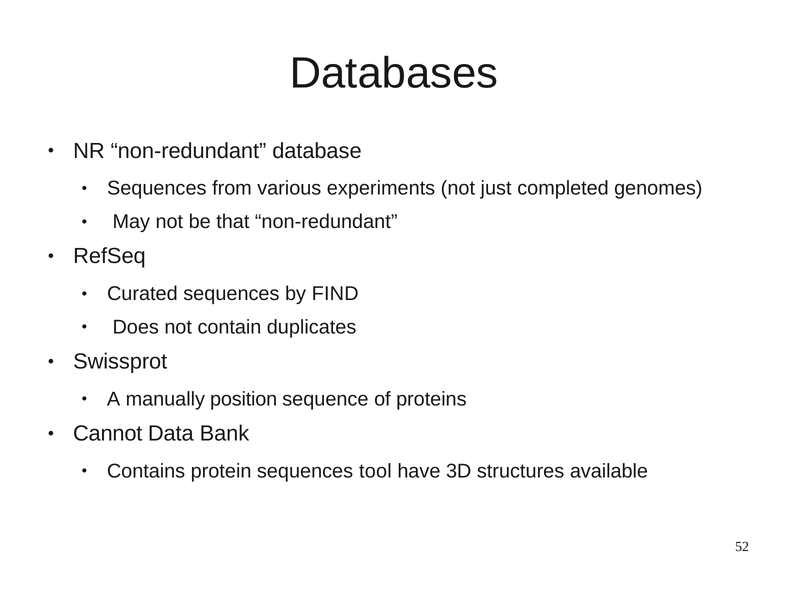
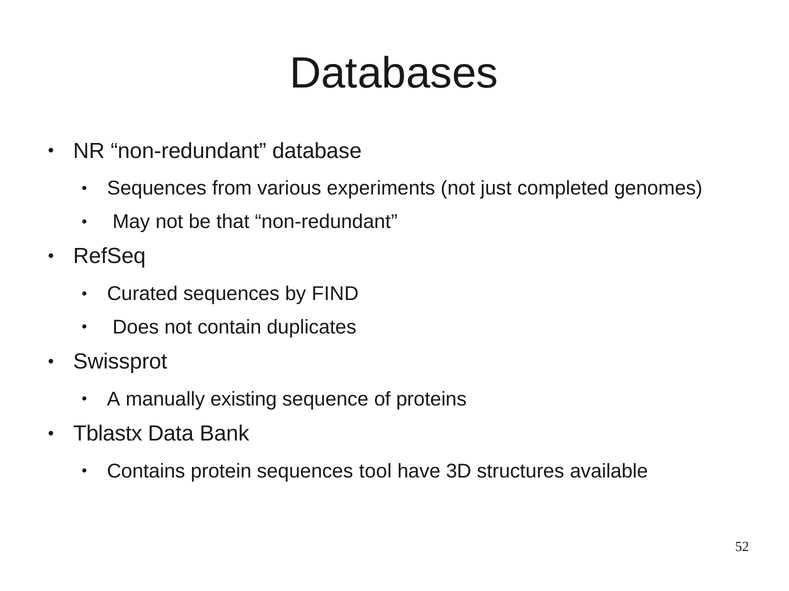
position: position -> existing
Cannot: Cannot -> Tblastx
